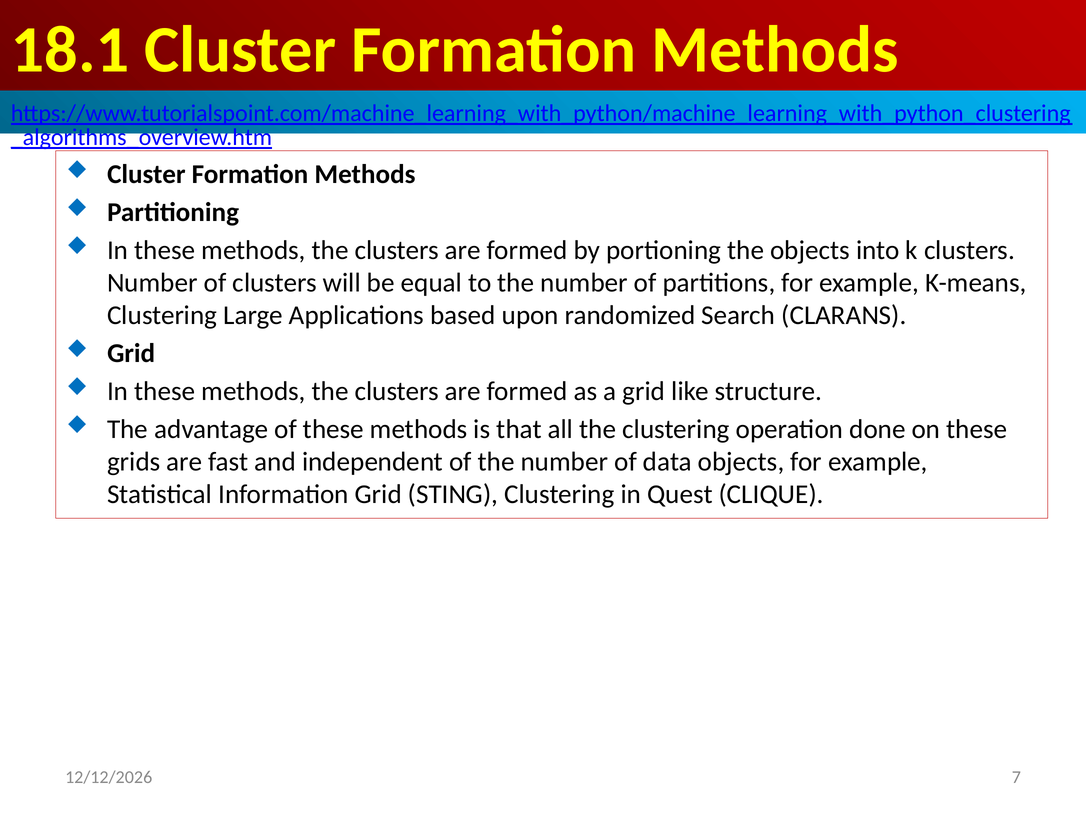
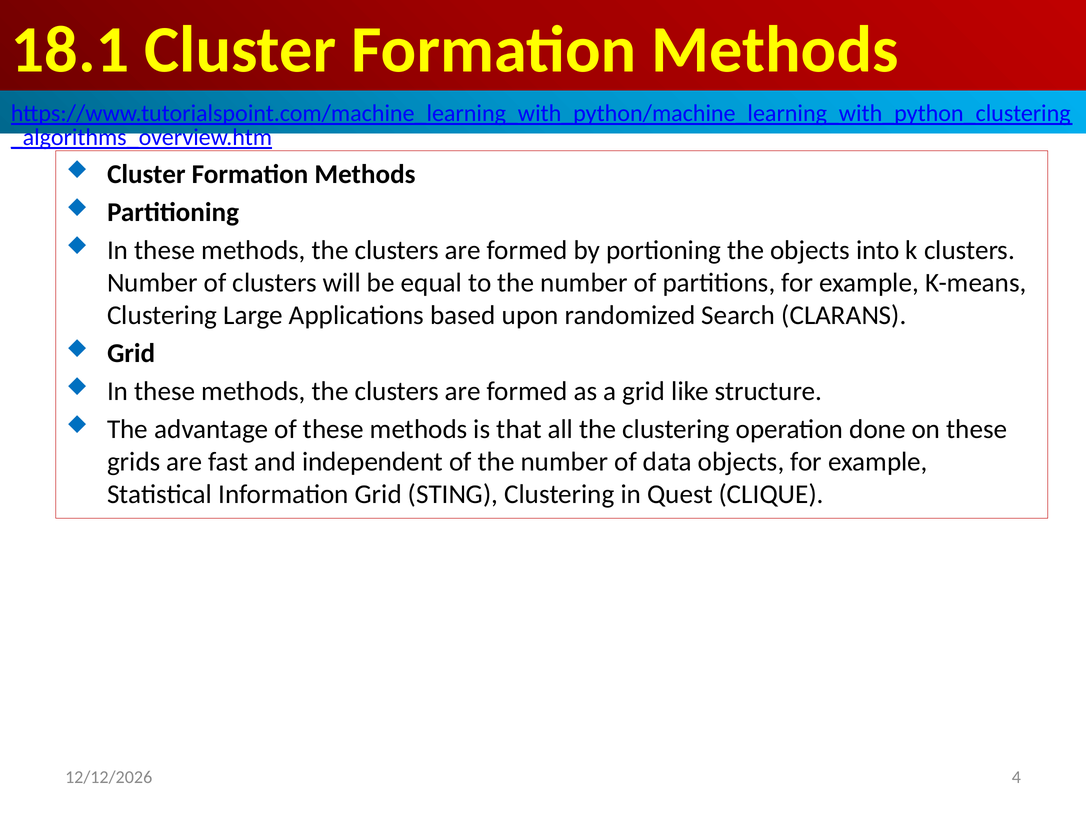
7: 7 -> 4
